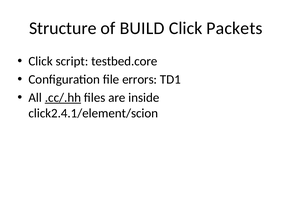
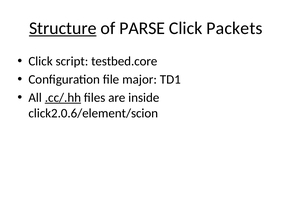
Structure underline: none -> present
BUILD: BUILD -> PARSE
errors: errors -> major
click2.4.1/element/scion: click2.4.1/element/scion -> click2.0.6/element/scion
